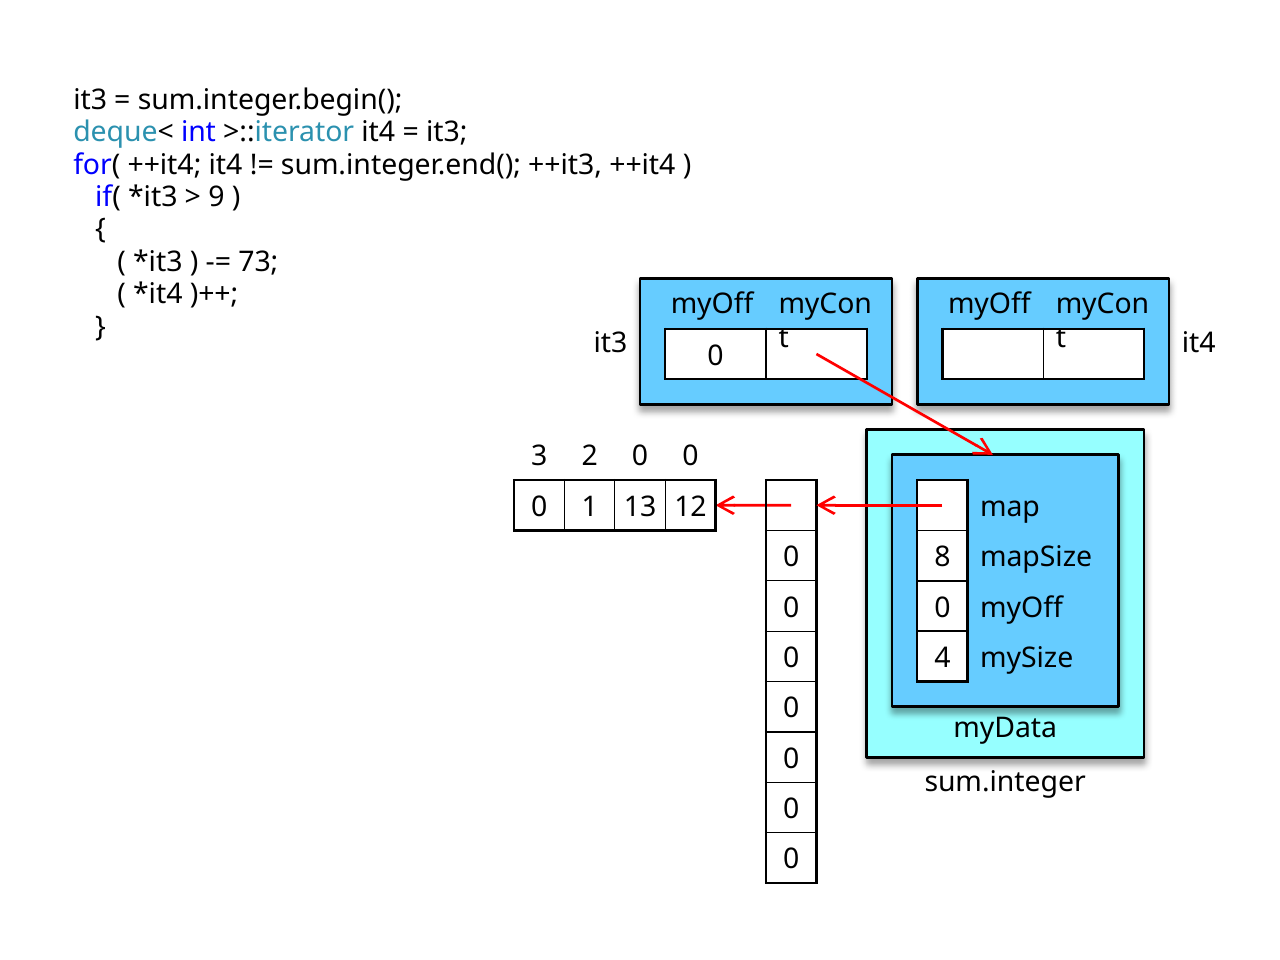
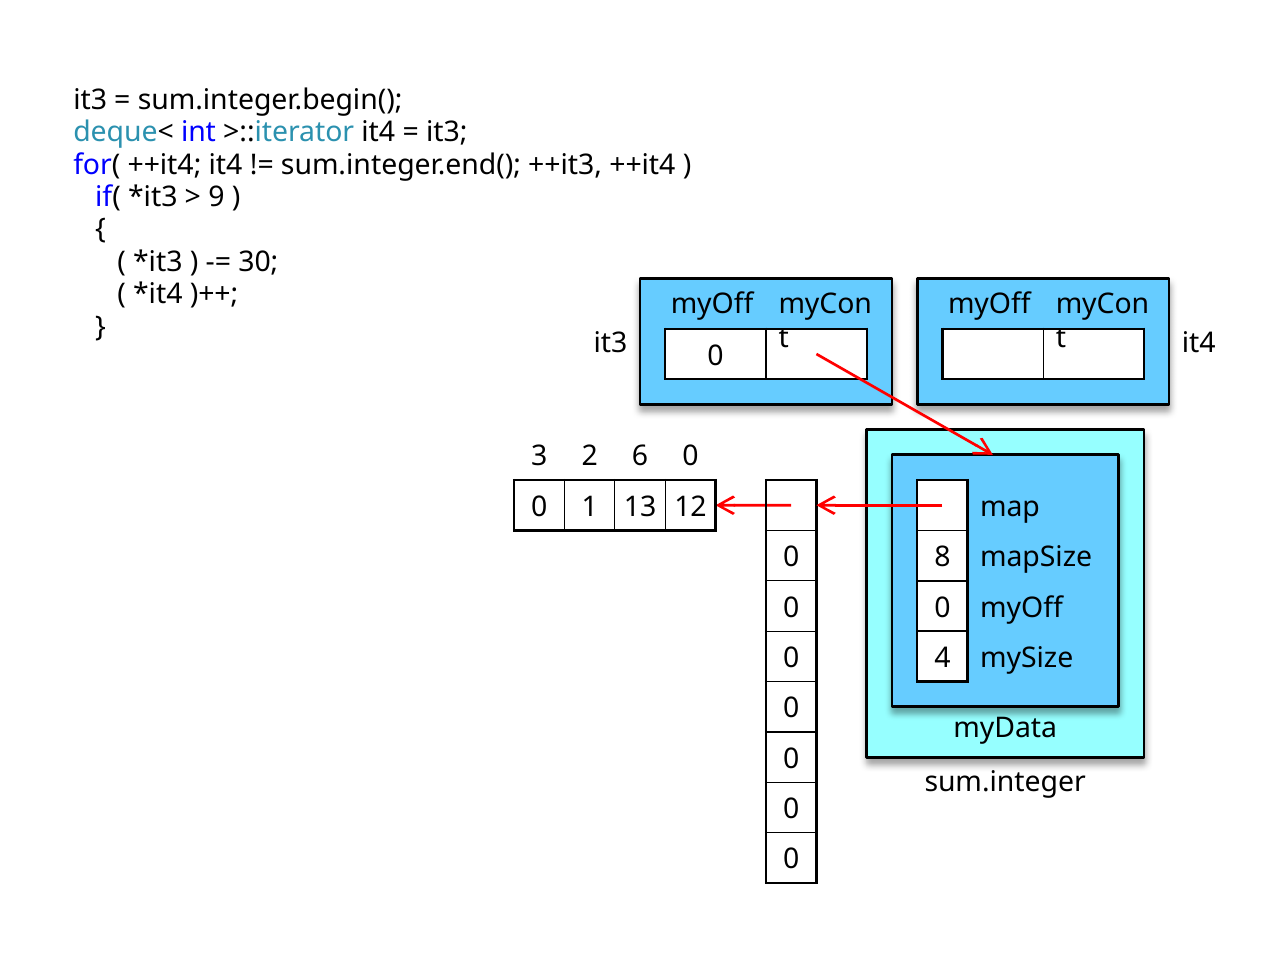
73: 73 -> 30
2 0: 0 -> 6
